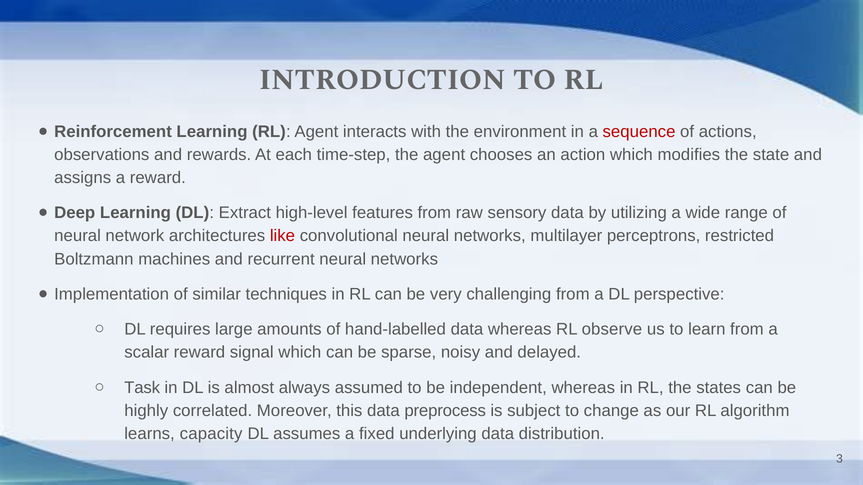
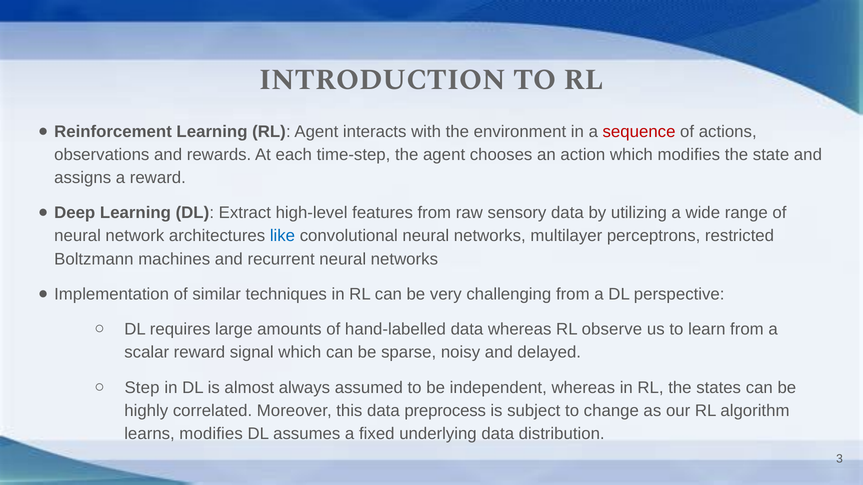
like colour: red -> blue
Task: Task -> Step
learns capacity: capacity -> modifies
